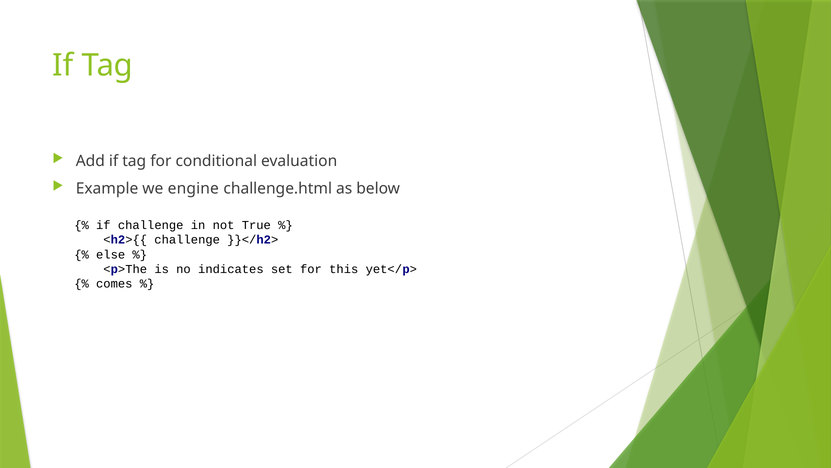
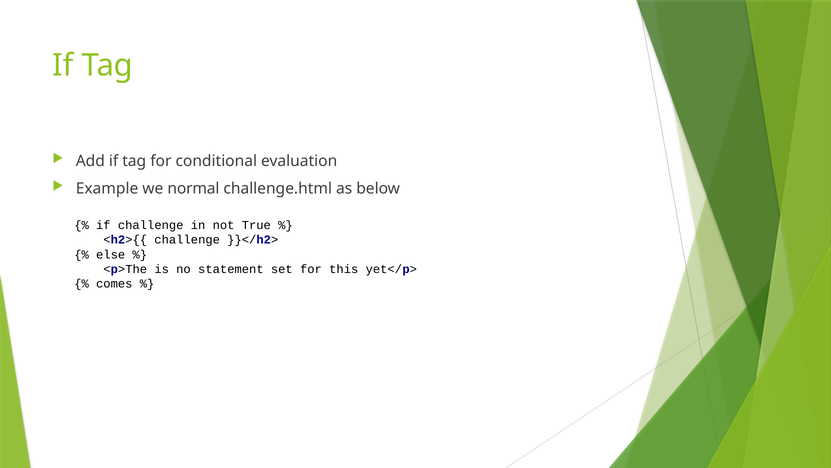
engine: engine -> normal
indicates: indicates -> statement
